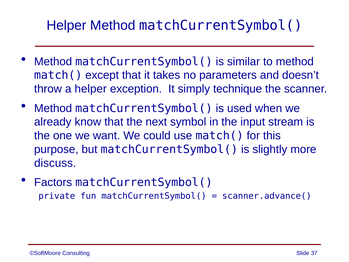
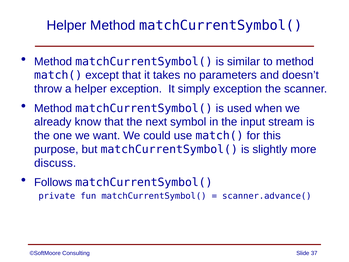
simply technique: technique -> exception
Factors: Factors -> Follows
